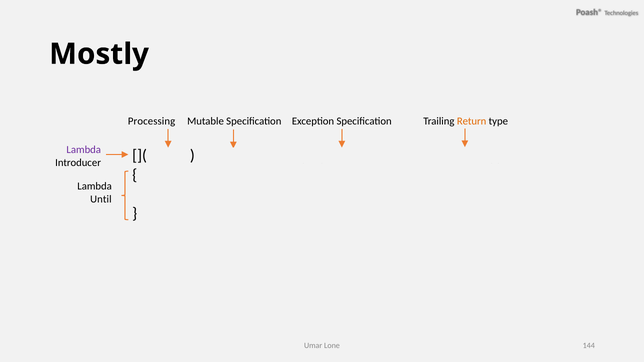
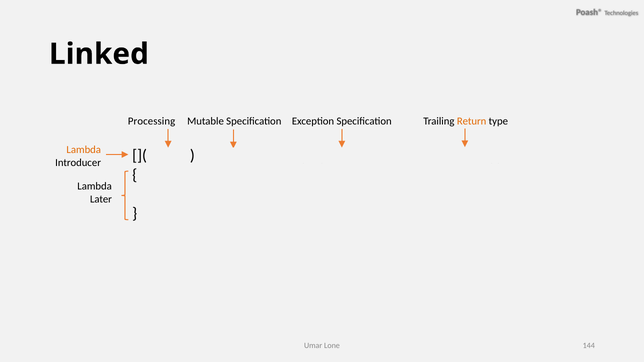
Mostly: Mostly -> Linked
Lambda at (84, 150) colour: purple -> orange
Until: Until -> Later
